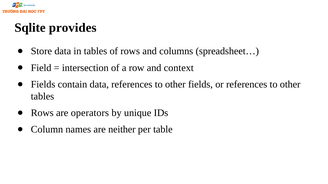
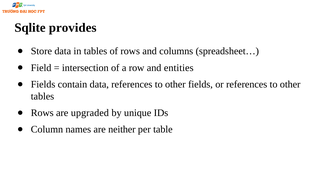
context: context -> entities
operators: operators -> upgraded
